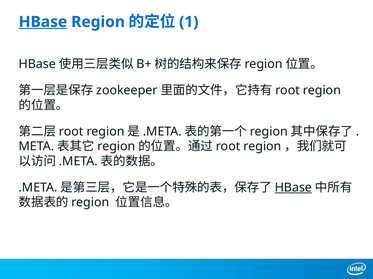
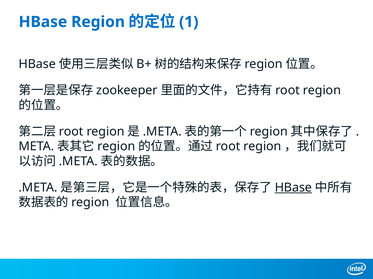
HBase at (43, 22) underline: present -> none
